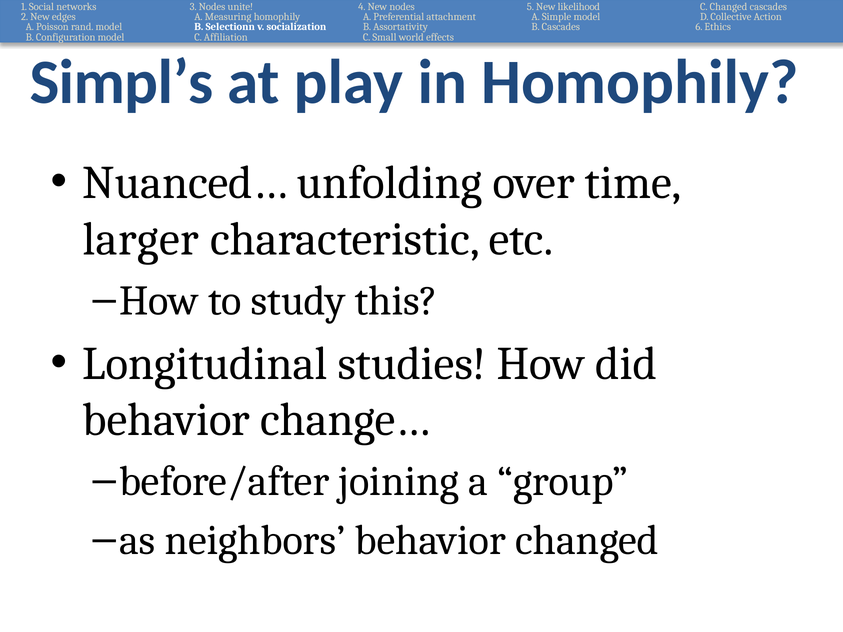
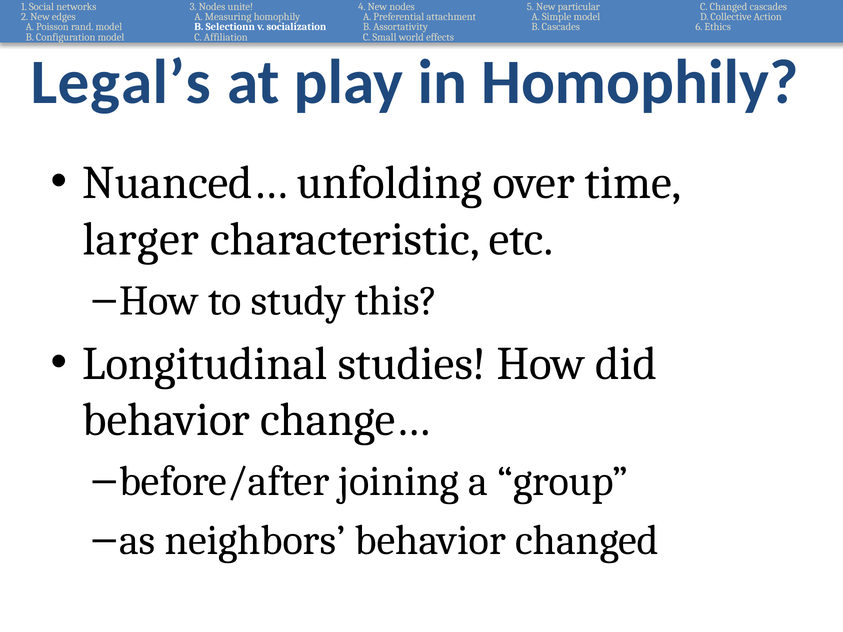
likelihood: likelihood -> particular
Simpl’s: Simpl’s -> Legal’s
